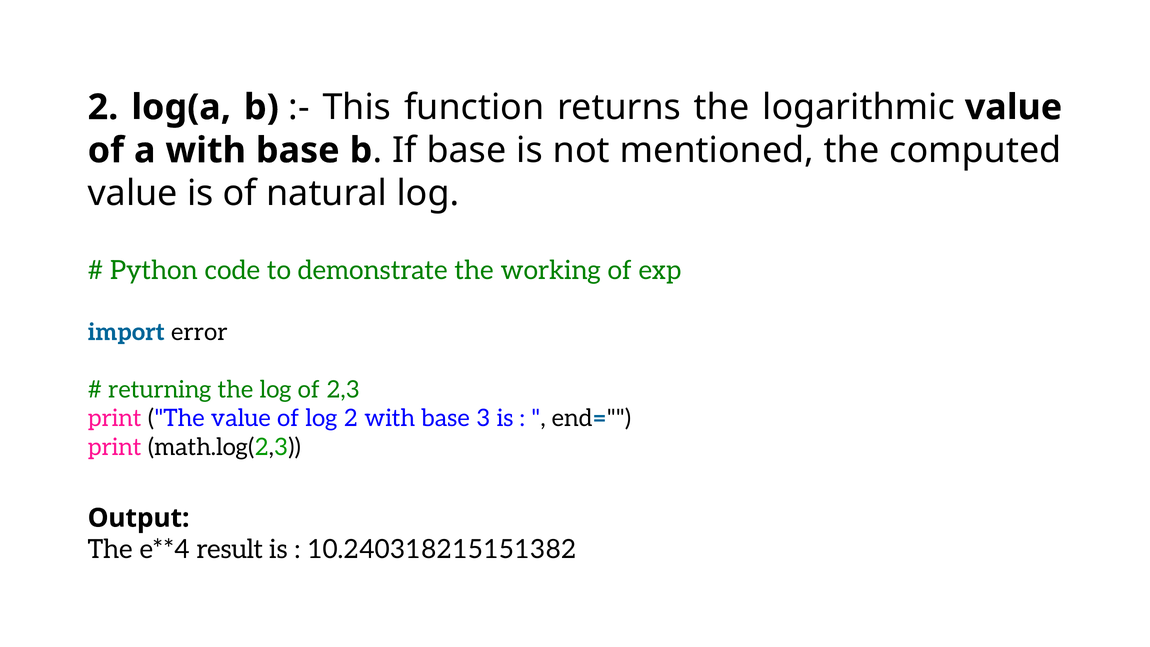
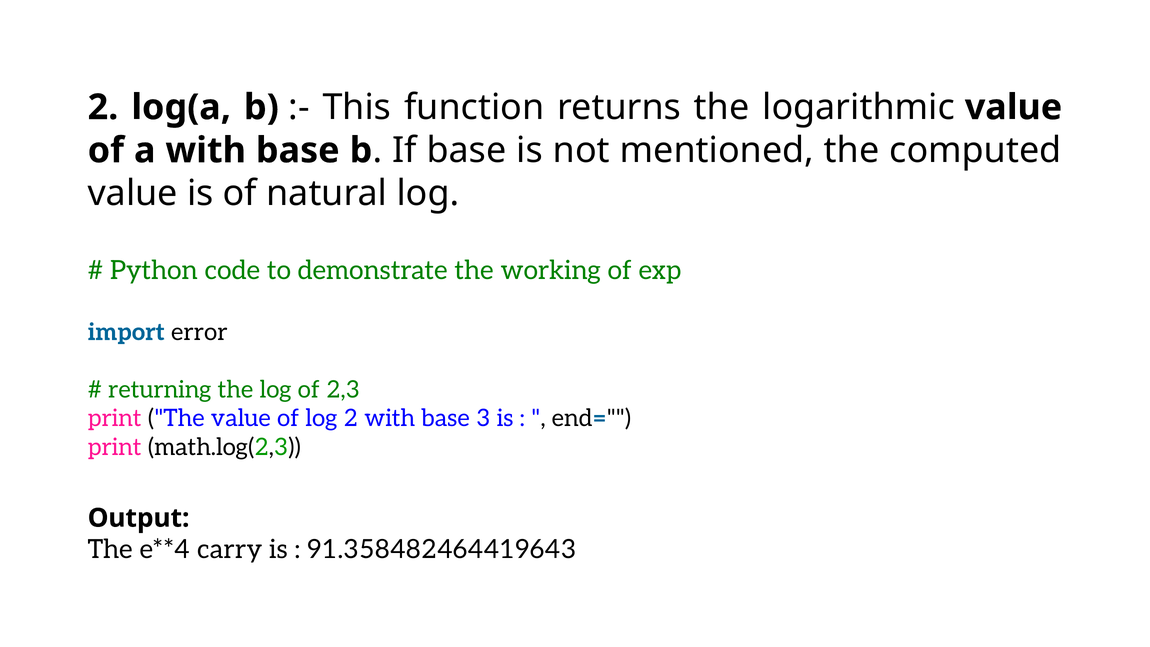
result: result -> carry
10.240318215151382: 10.240318215151382 -> 91.358482464419643
